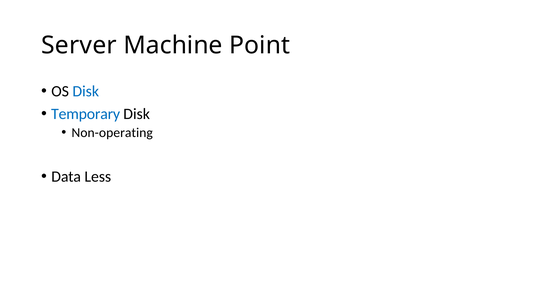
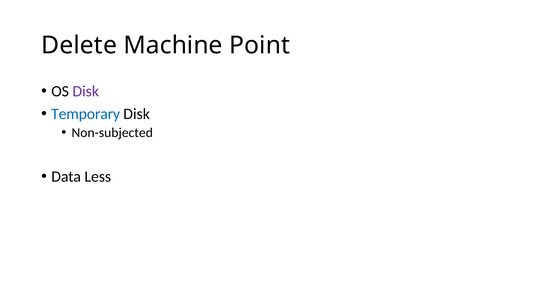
Server: Server -> Delete
Disk at (86, 91) colour: blue -> purple
Non-operating: Non-operating -> Non-subjected
